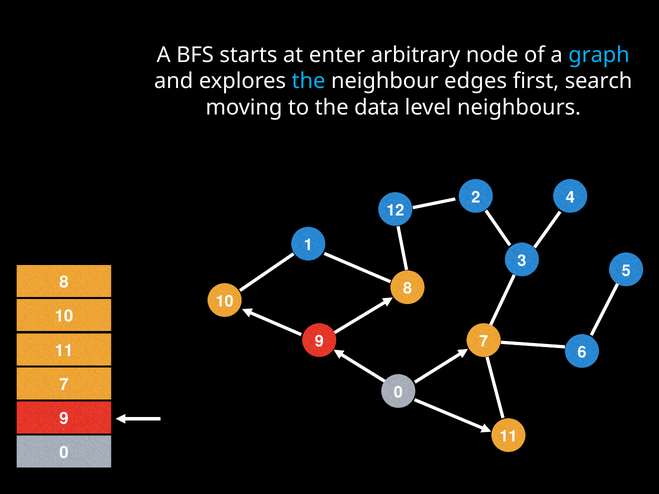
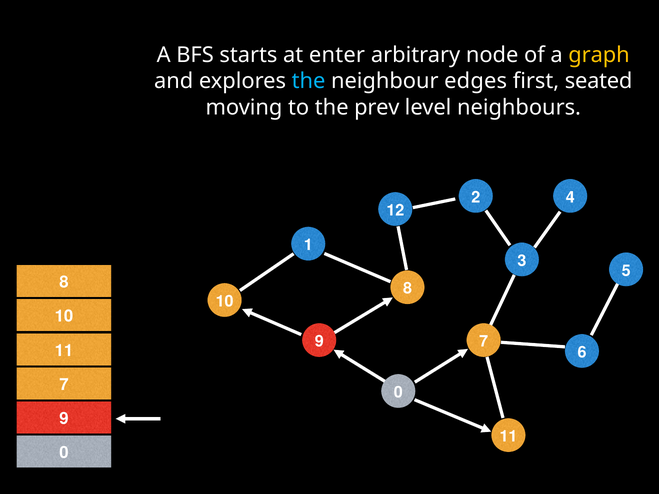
graph colour: light blue -> yellow
search: search -> seated
data: data -> prev
